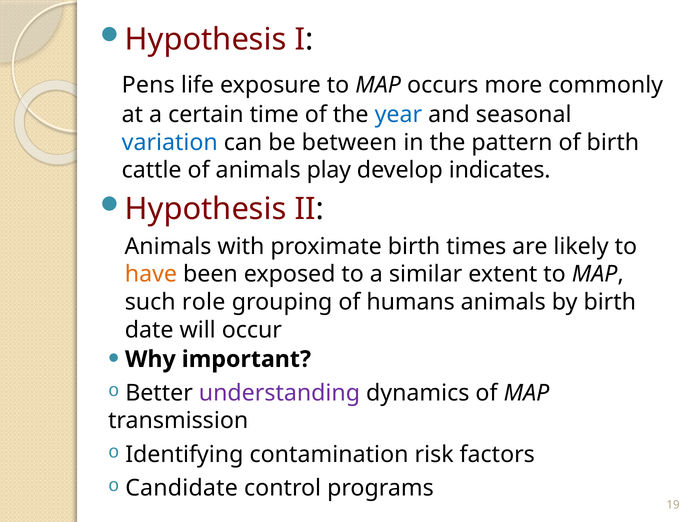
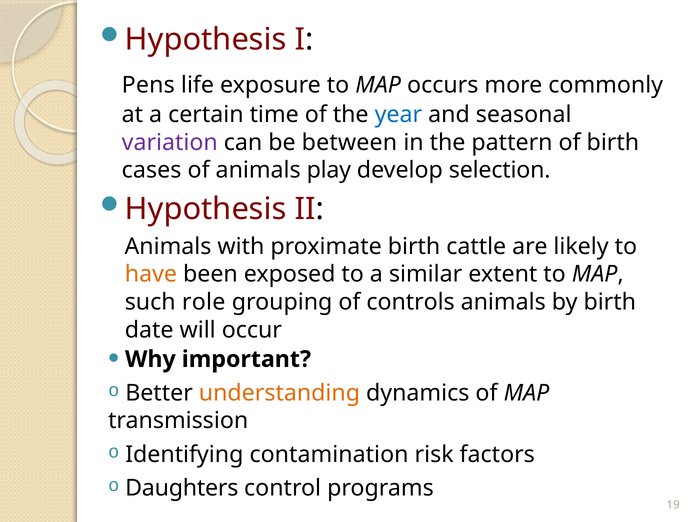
variation colour: blue -> purple
cattle: cattle -> cases
indicates: indicates -> selection
times: times -> cattle
humans: humans -> controls
understanding colour: purple -> orange
Candidate: Candidate -> Daughters
